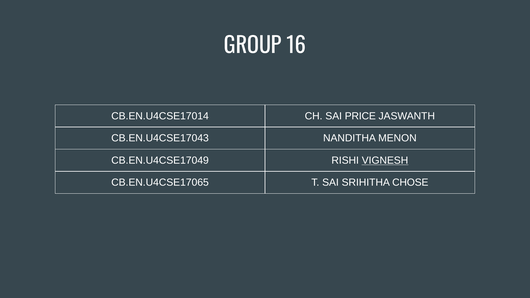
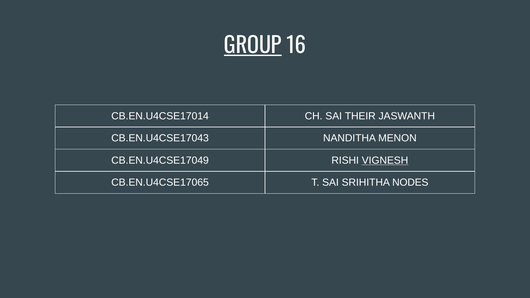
GROUP underline: none -> present
PRICE: PRICE -> THEIR
CHOSE: CHOSE -> NODES
